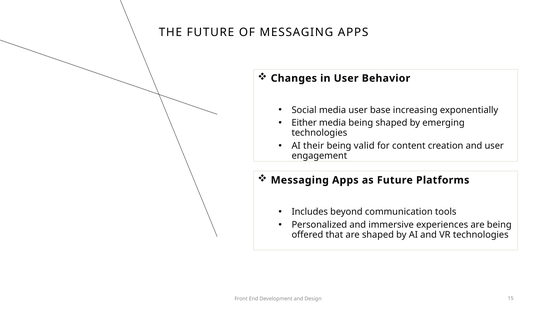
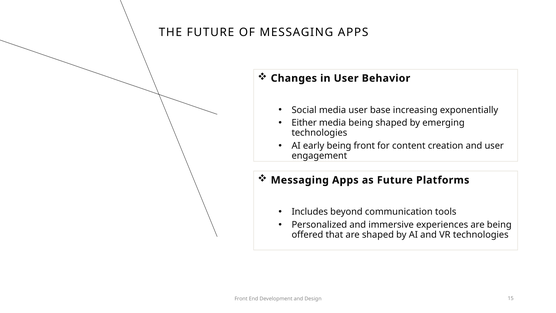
their: their -> early
being valid: valid -> front
